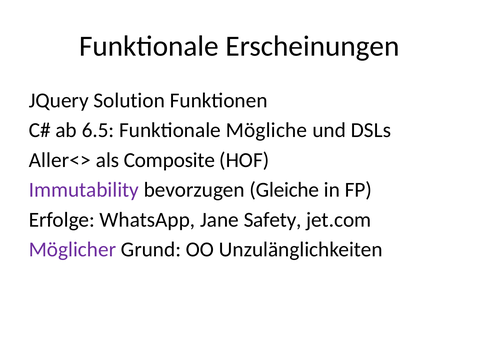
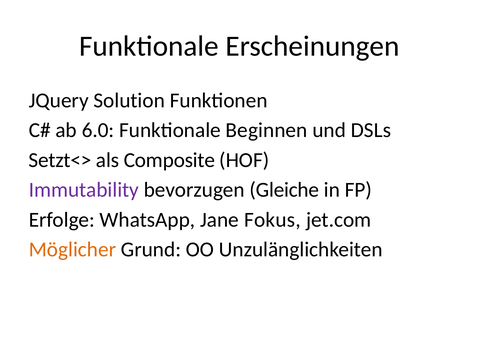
6.5: 6.5 -> 6.0
Mögliche: Mögliche -> Beginnen
Aller<>: Aller<> -> Setzt<>
Safety: Safety -> Fokus
Möglicher colour: purple -> orange
